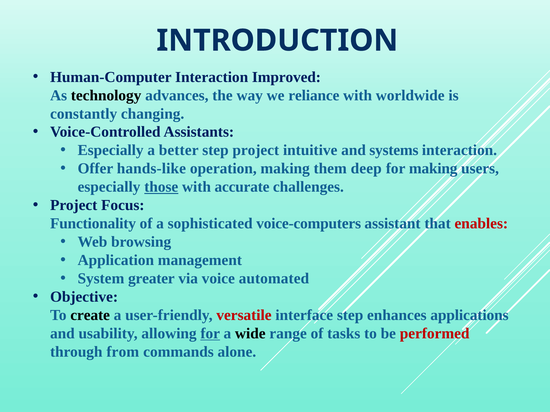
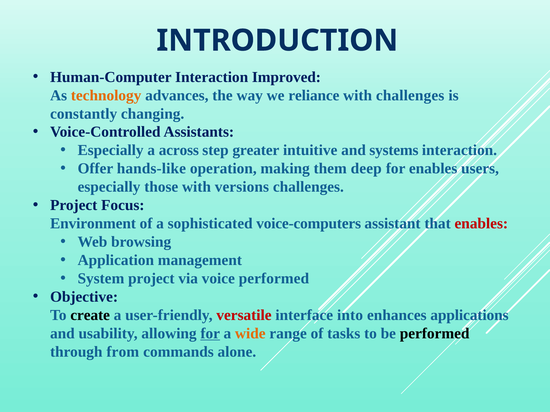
technology colour: black -> orange
with worldwide: worldwide -> challenges
better: better -> across
step project: project -> greater
for making: making -> enables
those underline: present -> none
accurate: accurate -> versions
Functionality: Functionality -> Environment
System greater: greater -> project
voice automated: automated -> performed
interface step: step -> into
wide colour: black -> orange
performed at (435, 334) colour: red -> black
